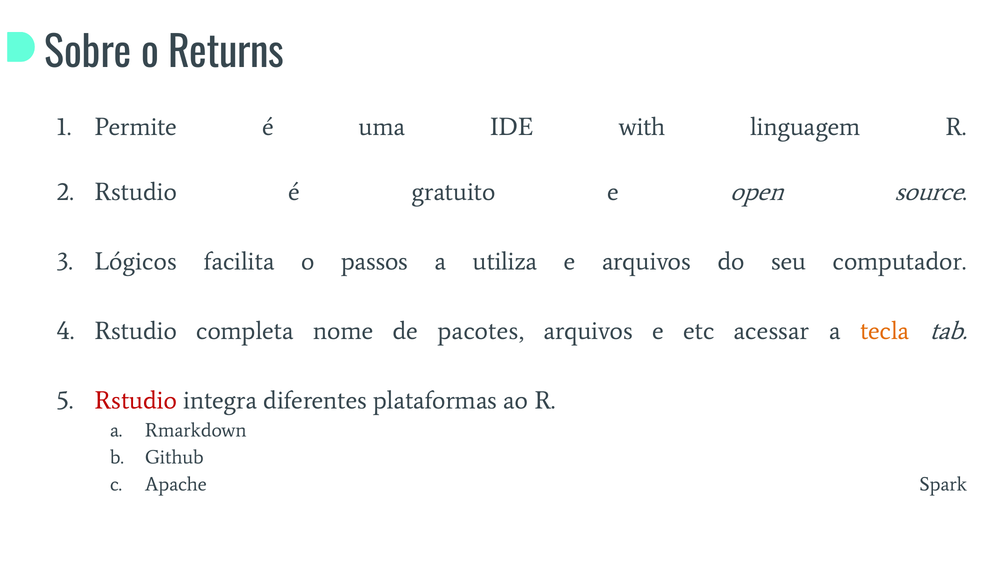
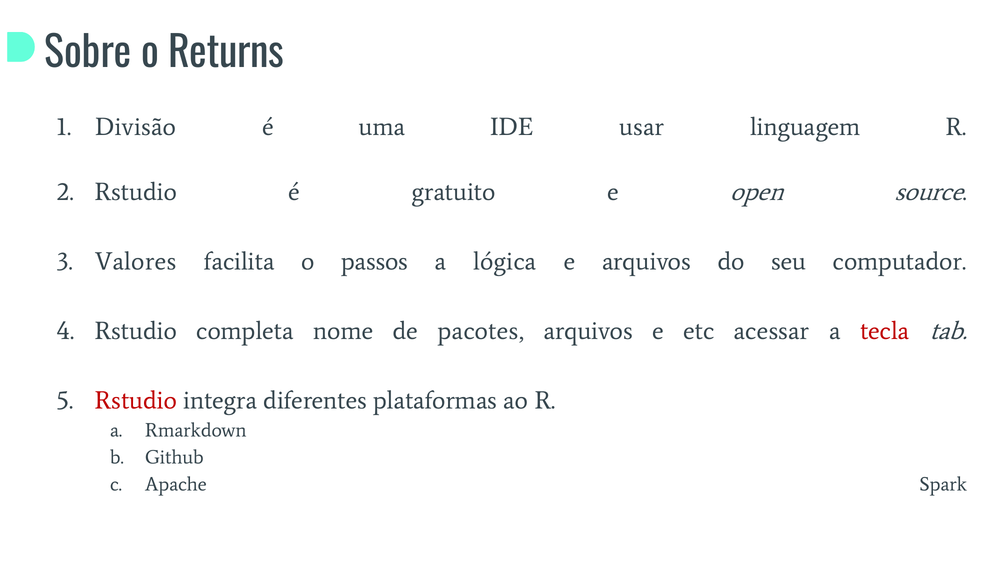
Permite: Permite -> Divisão
with: with -> usar
Lógicos: Lógicos -> Valores
utiliza: utiliza -> lógica
tecla colour: orange -> red
